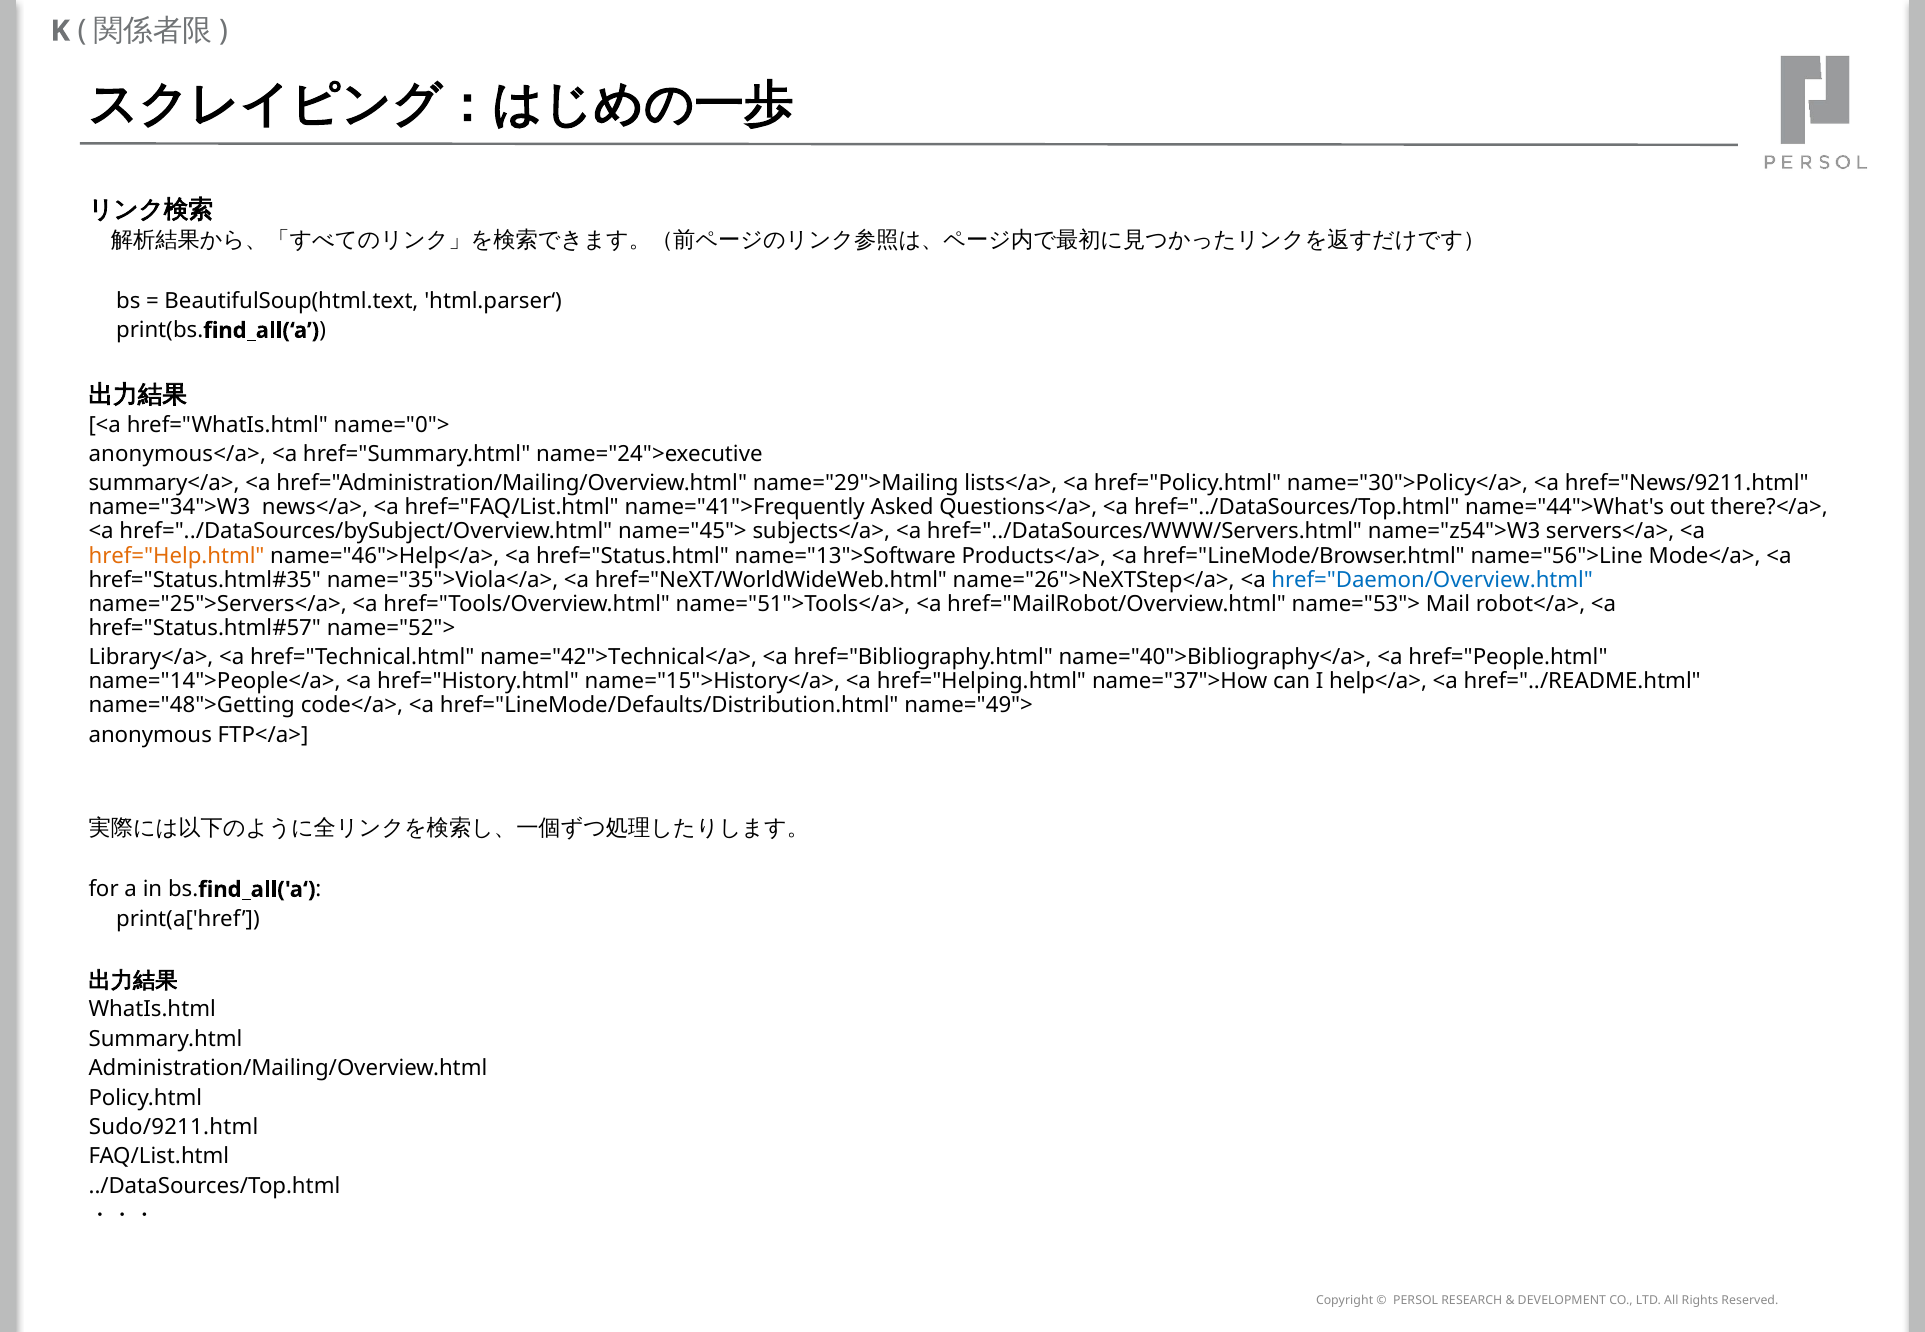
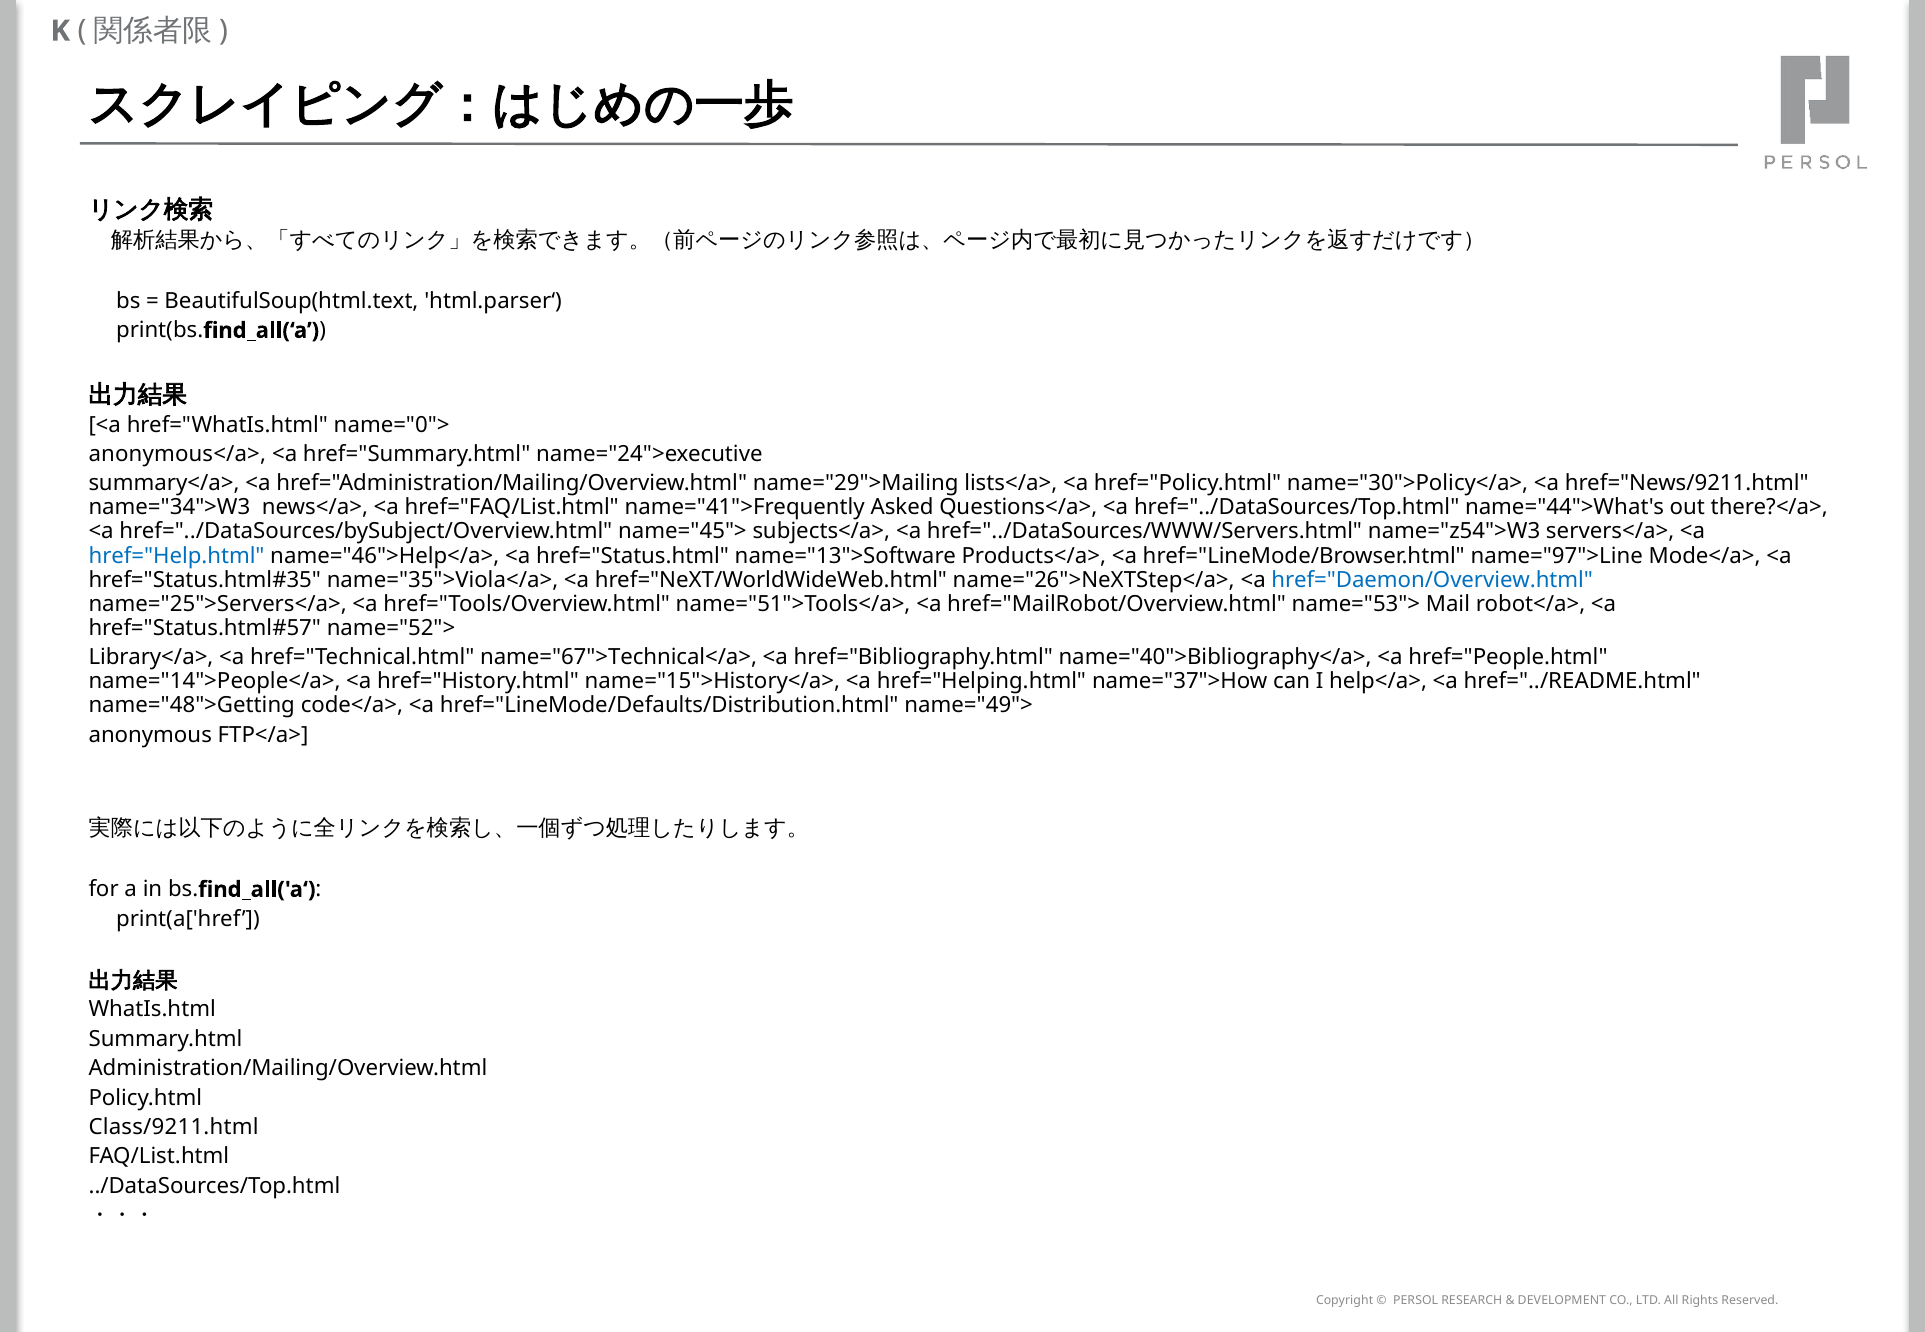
href="Help.html colour: orange -> blue
name="56">Line: name="56">Line -> name="97">Line
name="42">Technical</a>: name="42">Technical</a> -> name="67">Technical</a>
Sudo/9211.html: Sudo/9211.html -> Class/9211.html
